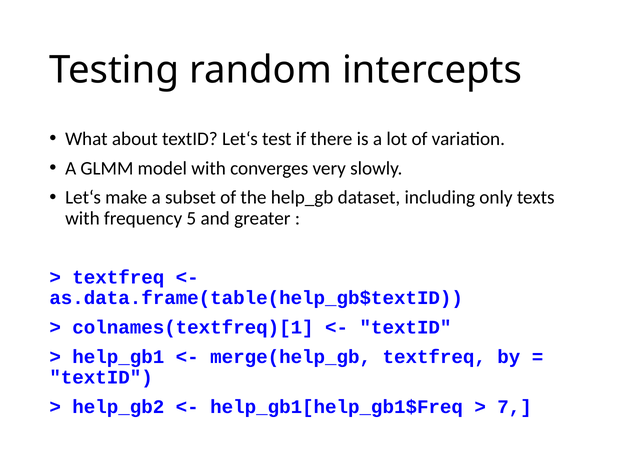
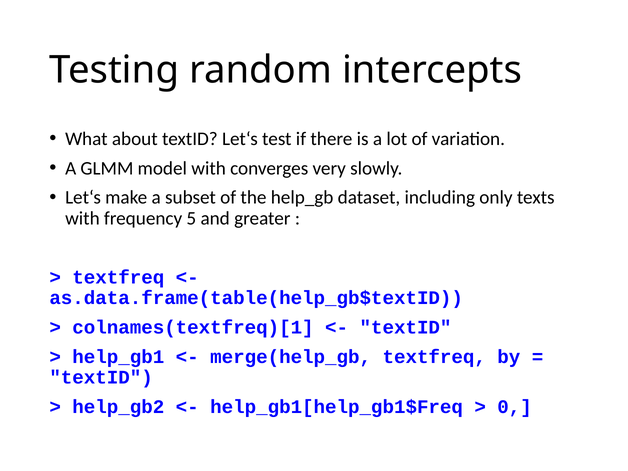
7: 7 -> 0
